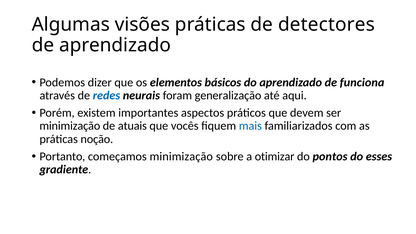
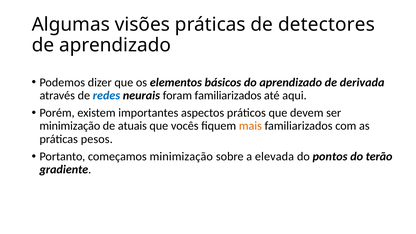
funciona: funciona -> derivada
foram generalização: generalização -> familiarizados
mais colour: blue -> orange
noção: noção -> pesos
otimizar: otimizar -> elevada
esses: esses -> terão
